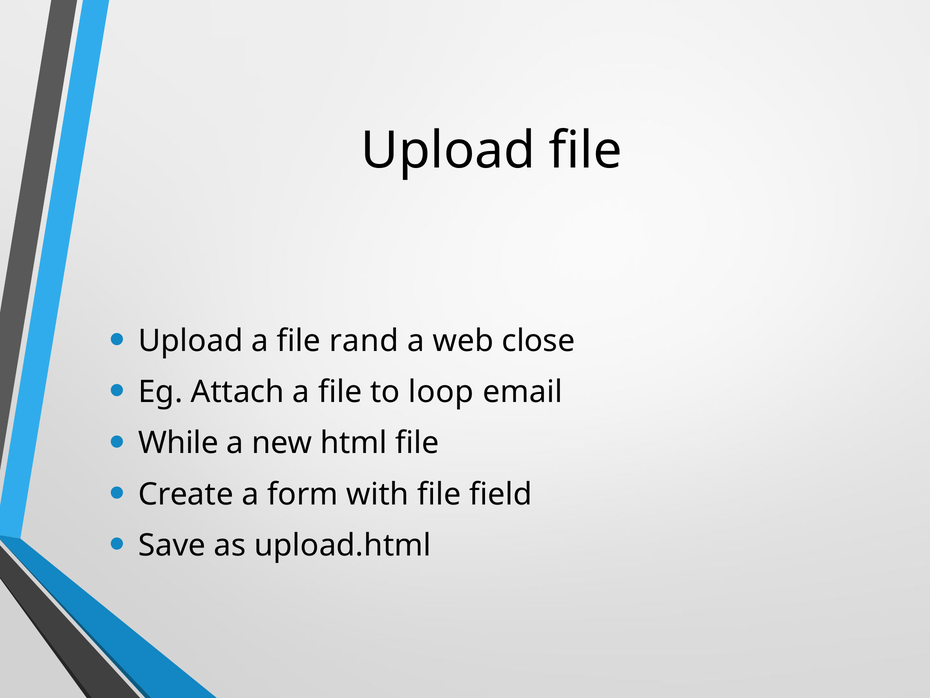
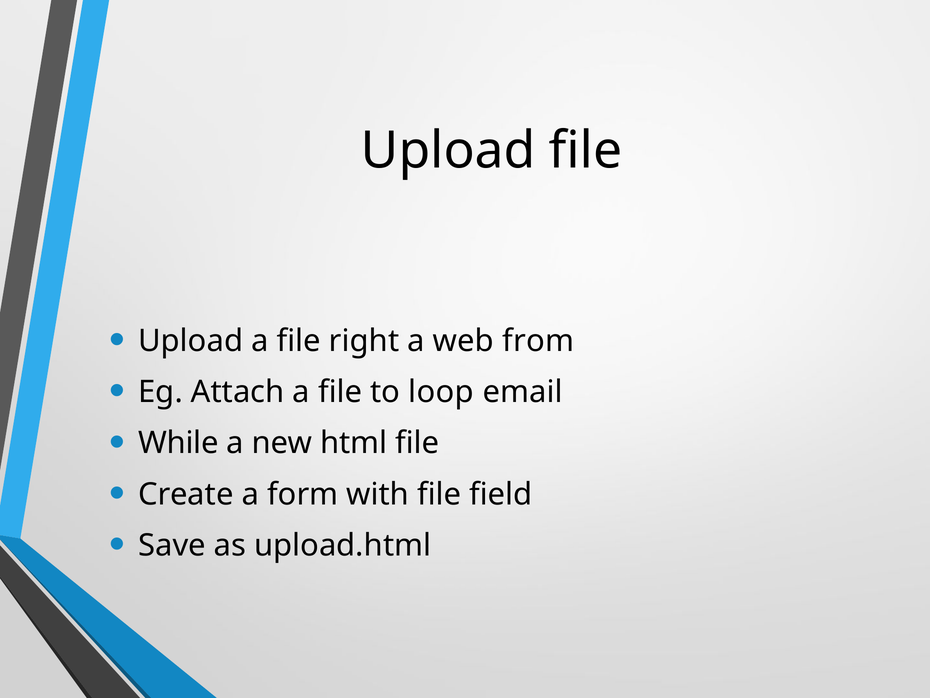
rand: rand -> right
close: close -> from
